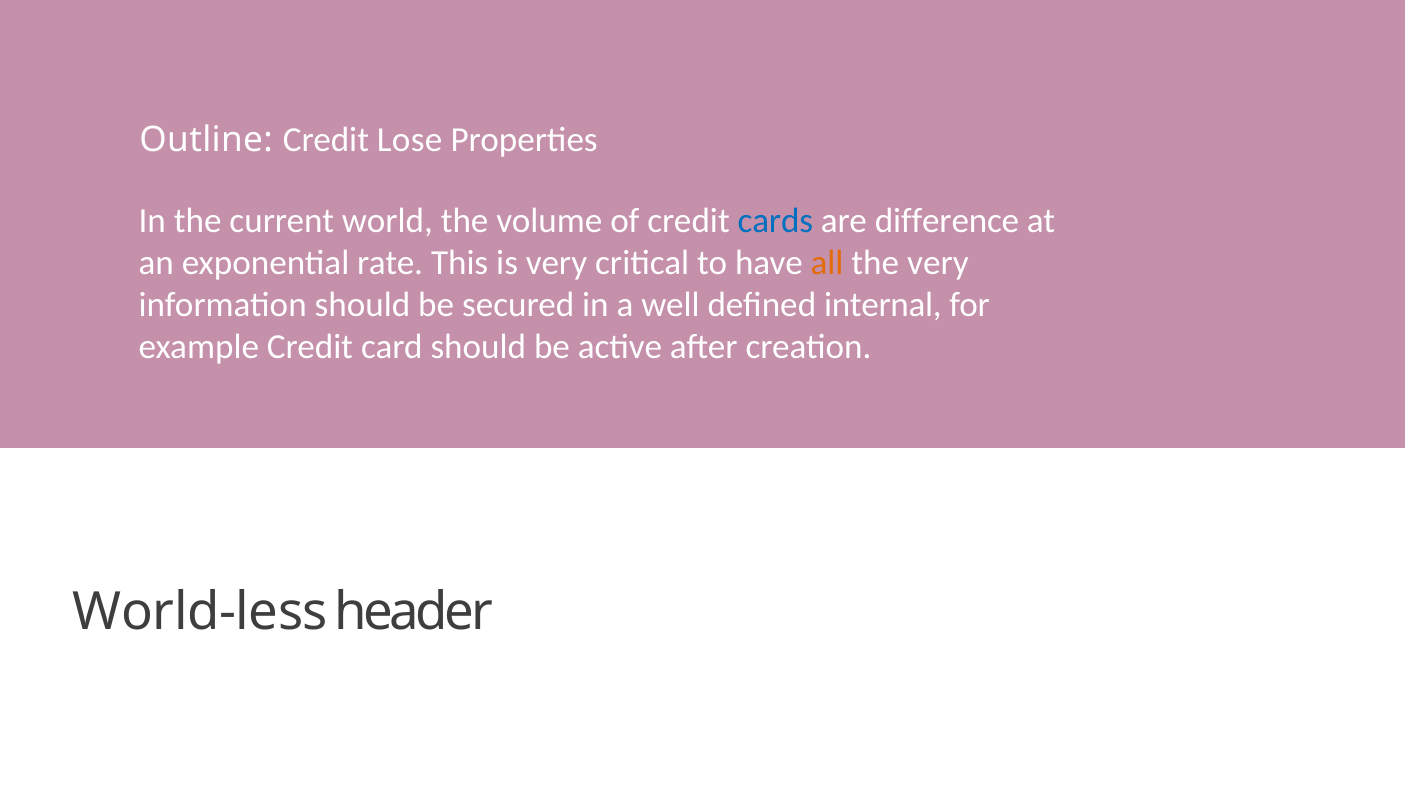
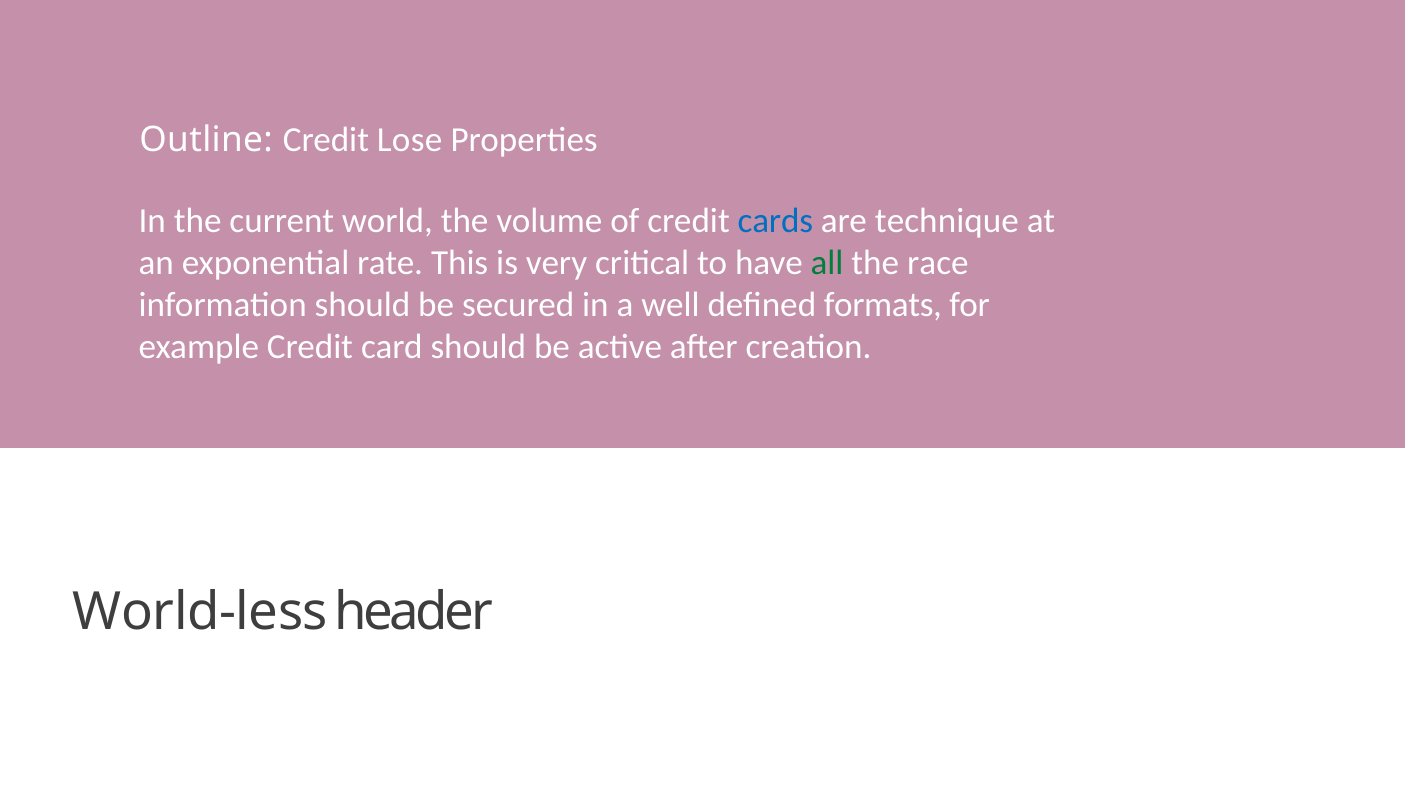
difference: difference -> technique
all colour: orange -> green
the very: very -> race
internal: internal -> formats
